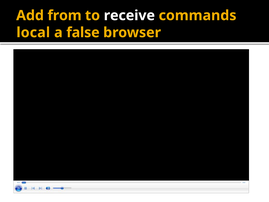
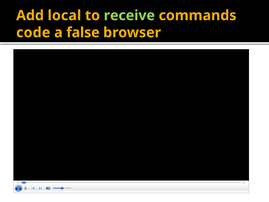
from: from -> local
receive colour: white -> light green
local: local -> code
